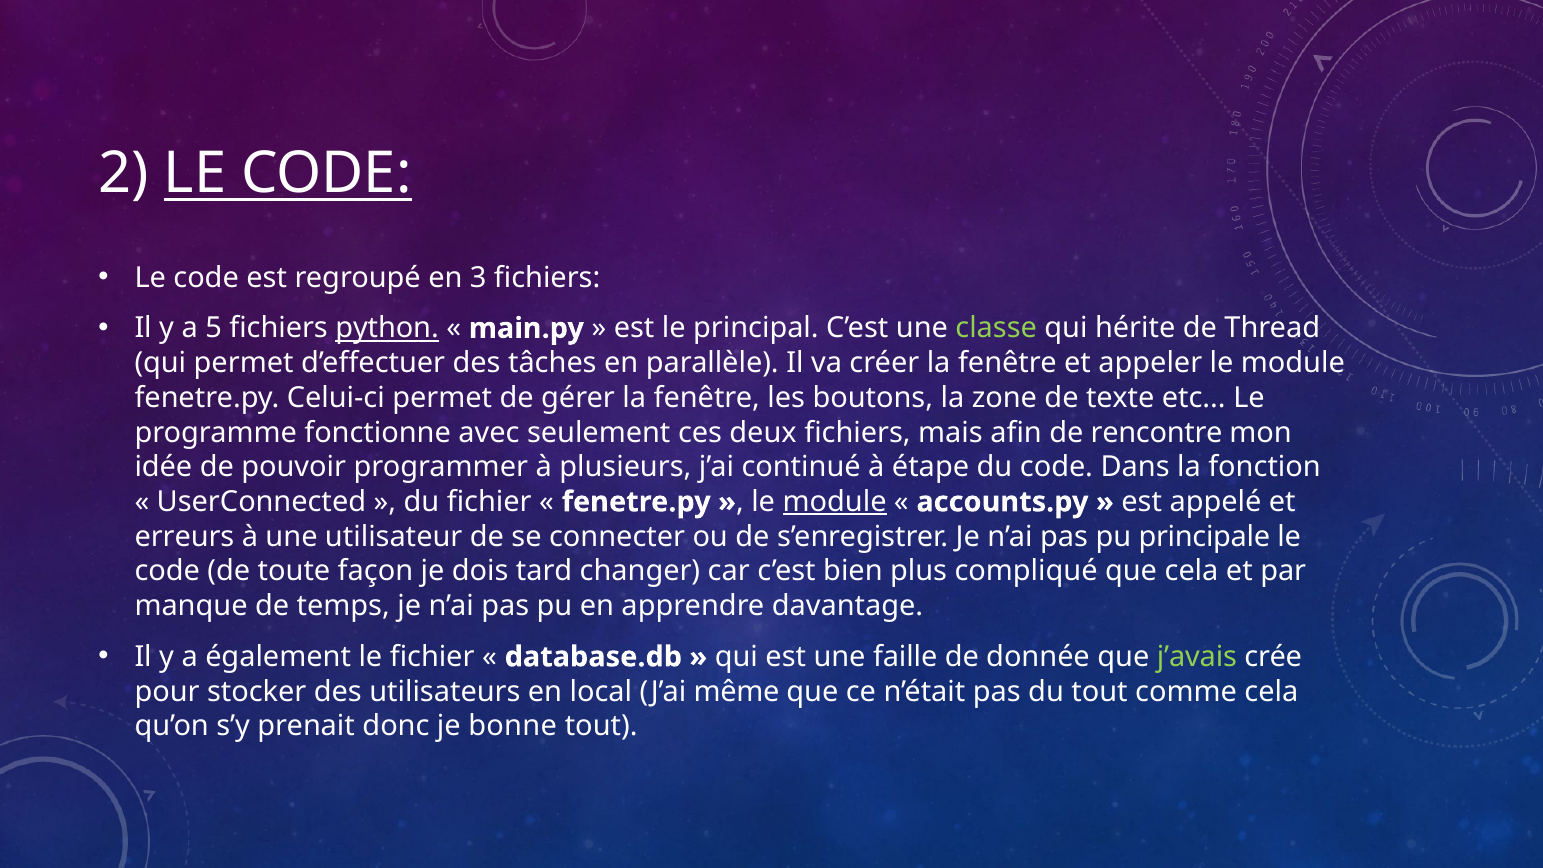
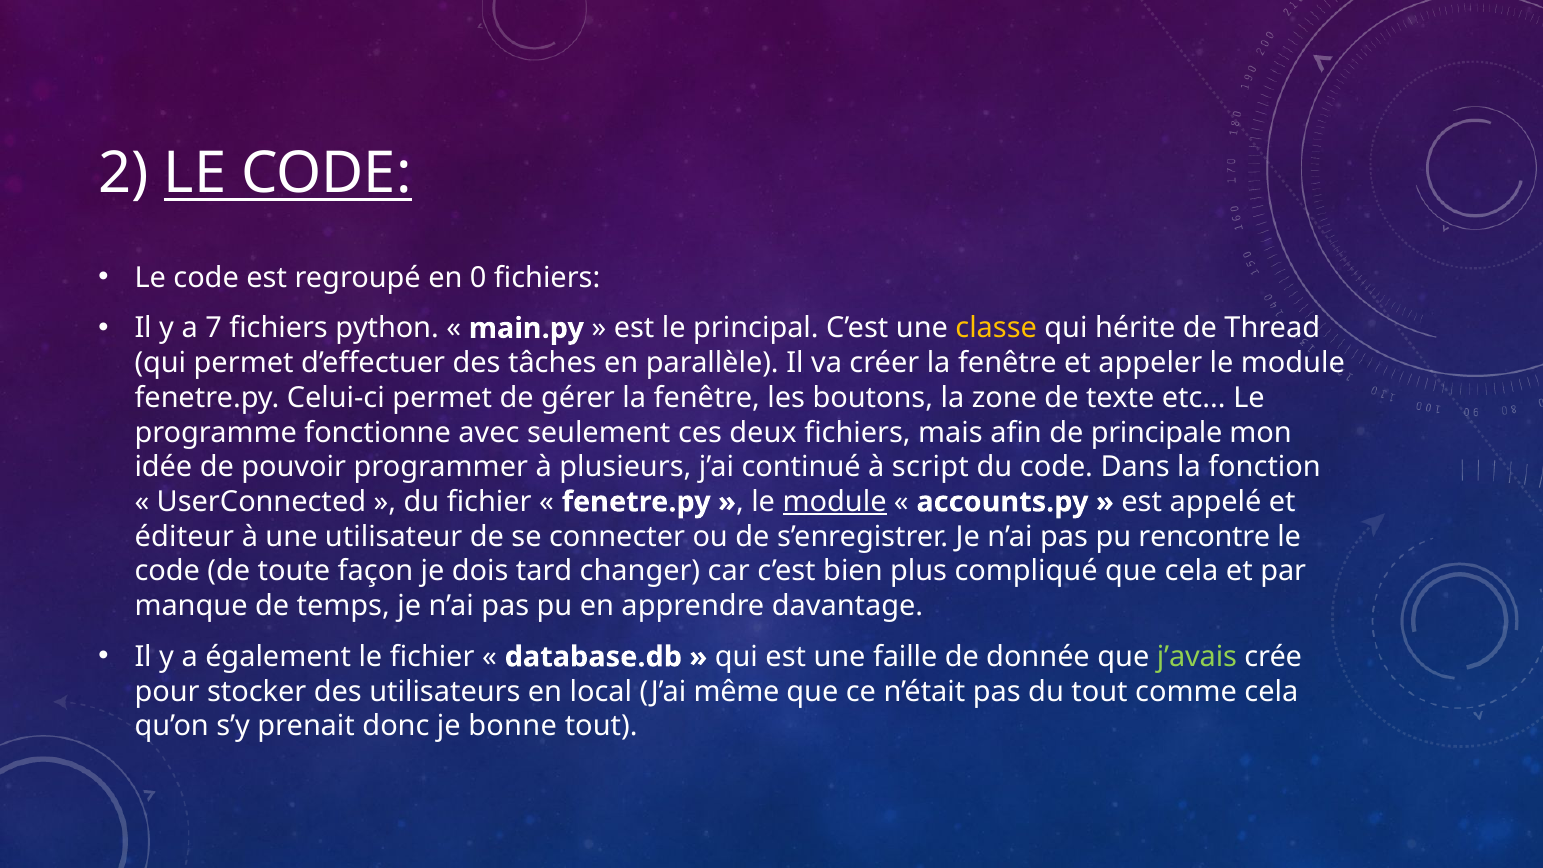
3: 3 -> 0
5: 5 -> 7
python underline: present -> none
classe colour: light green -> yellow
rencontre: rencontre -> principale
étape: étape -> script
erreurs: erreurs -> éditeur
principale: principale -> rencontre
